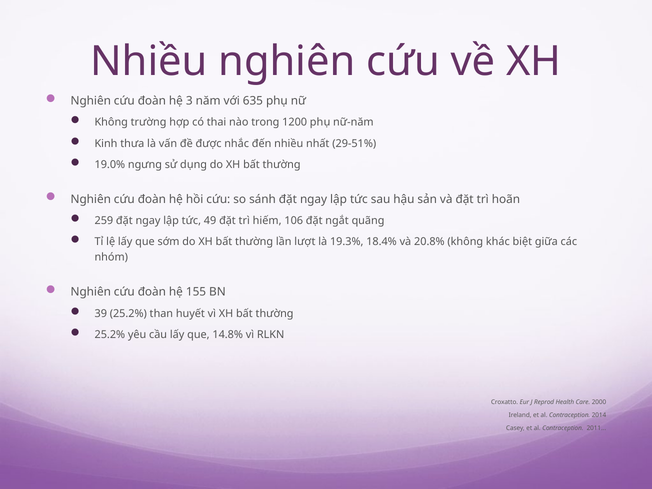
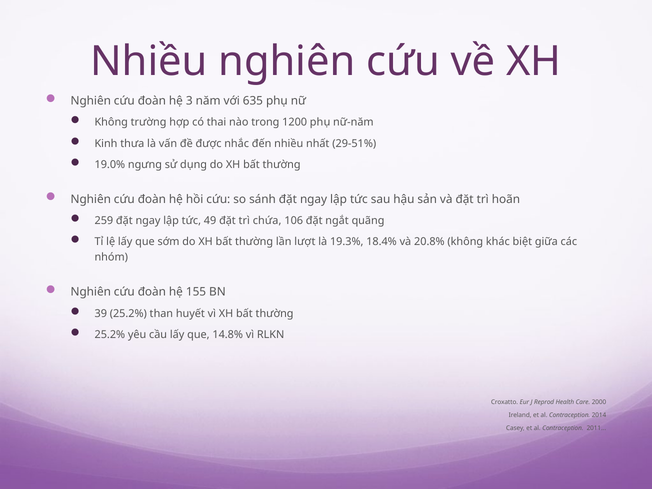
hiếm: hiếm -> chứa
